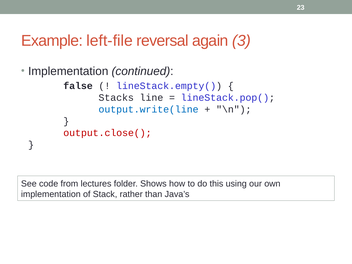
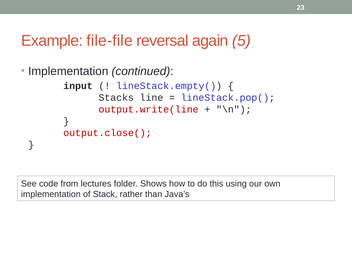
left-file: left-file -> file-file
3: 3 -> 5
false: false -> input
output.write(line colour: blue -> red
